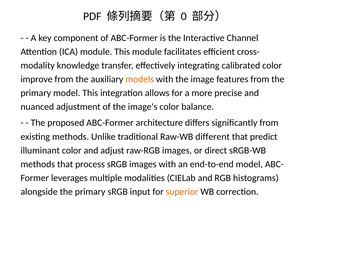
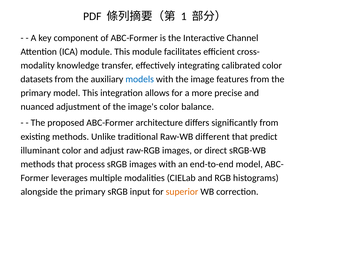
0: 0 -> 1
improve: improve -> datasets
models colour: orange -> blue
